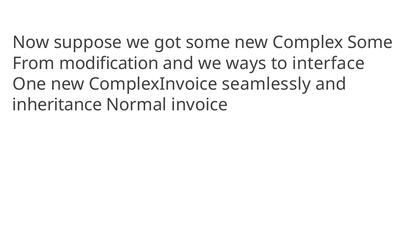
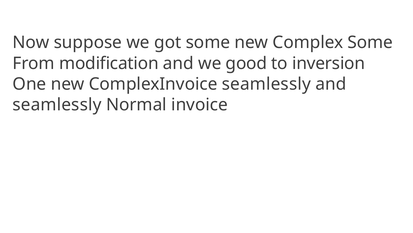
ways: ways -> good
interface: interface -> inversion
inheritance at (57, 104): inheritance -> seamlessly
